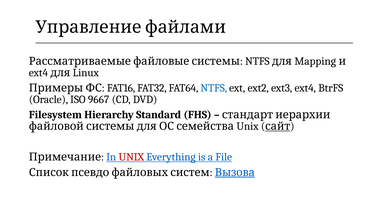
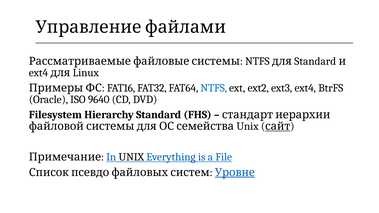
для Mapping: Mapping -> Standard
9667: 9667 -> 9640
UNIX at (131, 157) colour: red -> black
Вызова: Вызова -> Уровне
